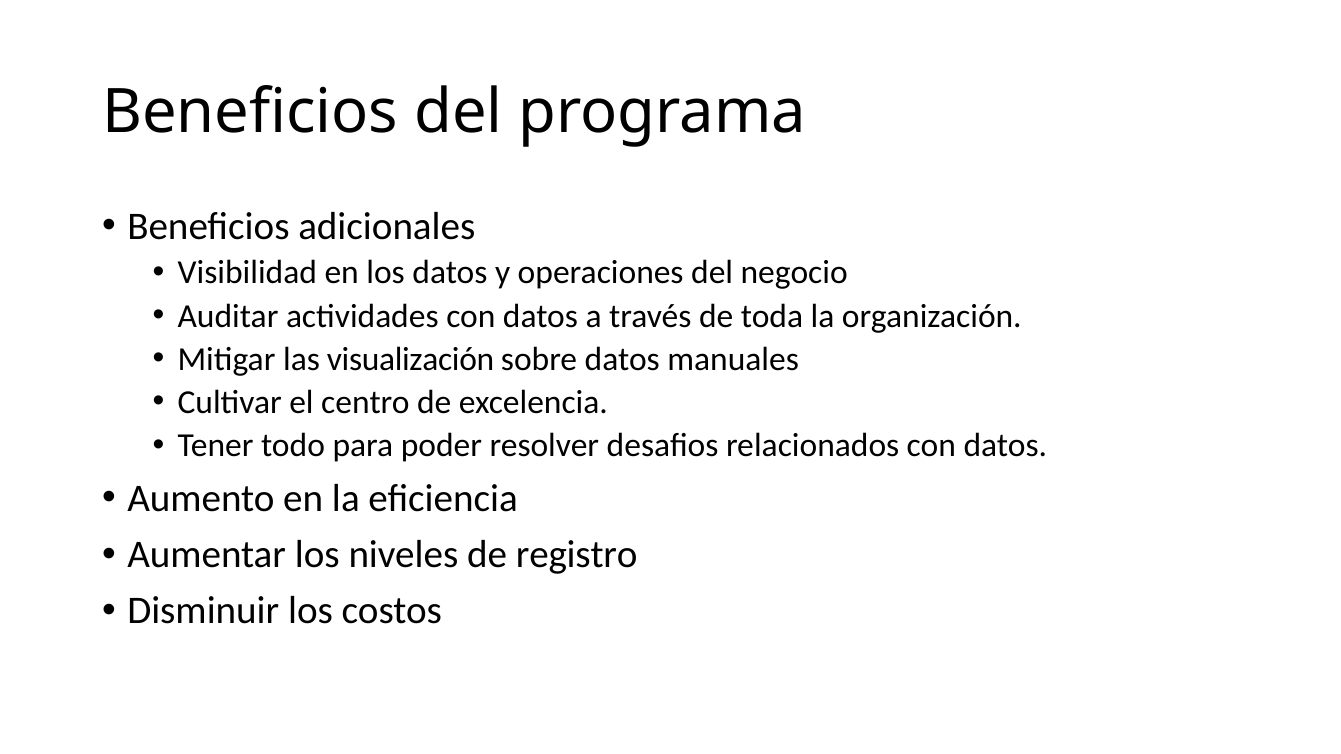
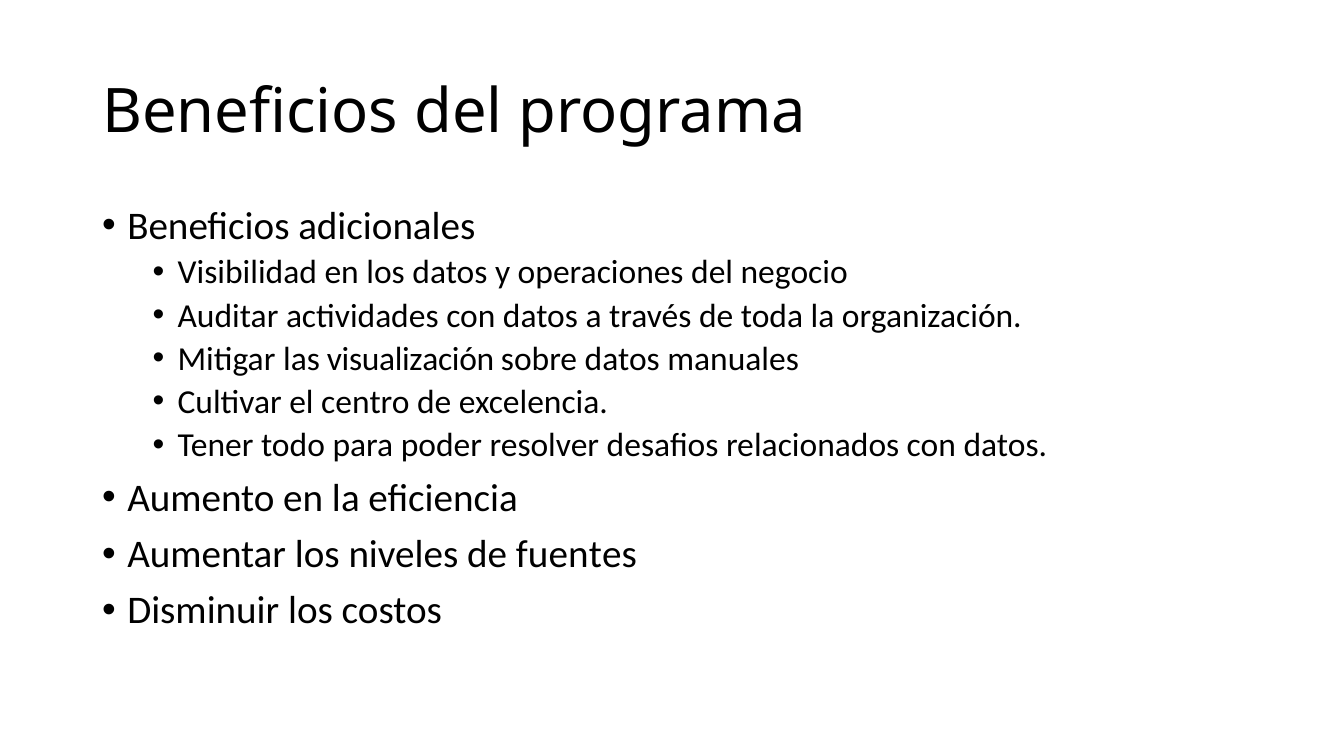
registro: registro -> fuentes
